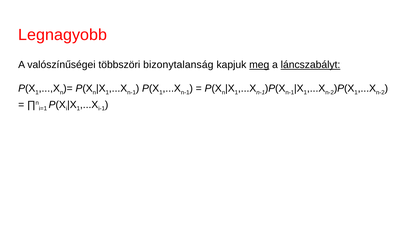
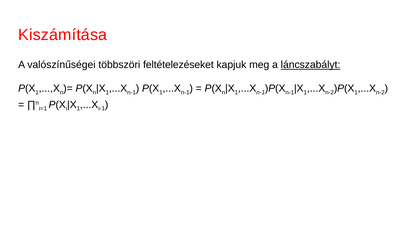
Legnagyobb: Legnagyobb -> Kiszámítása
bizonytalanság: bizonytalanság -> feltételezéseket
meg underline: present -> none
